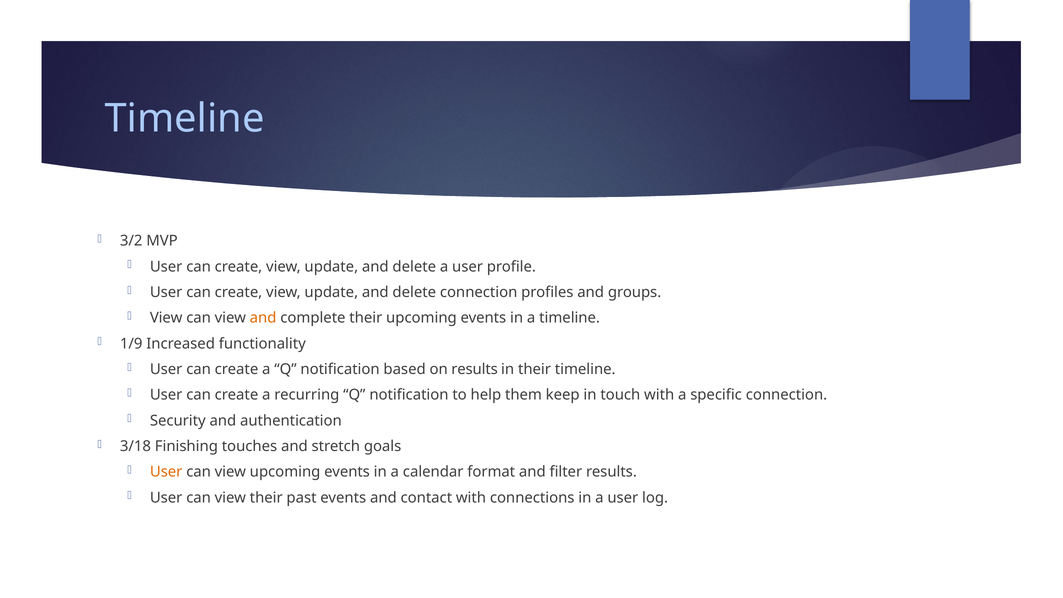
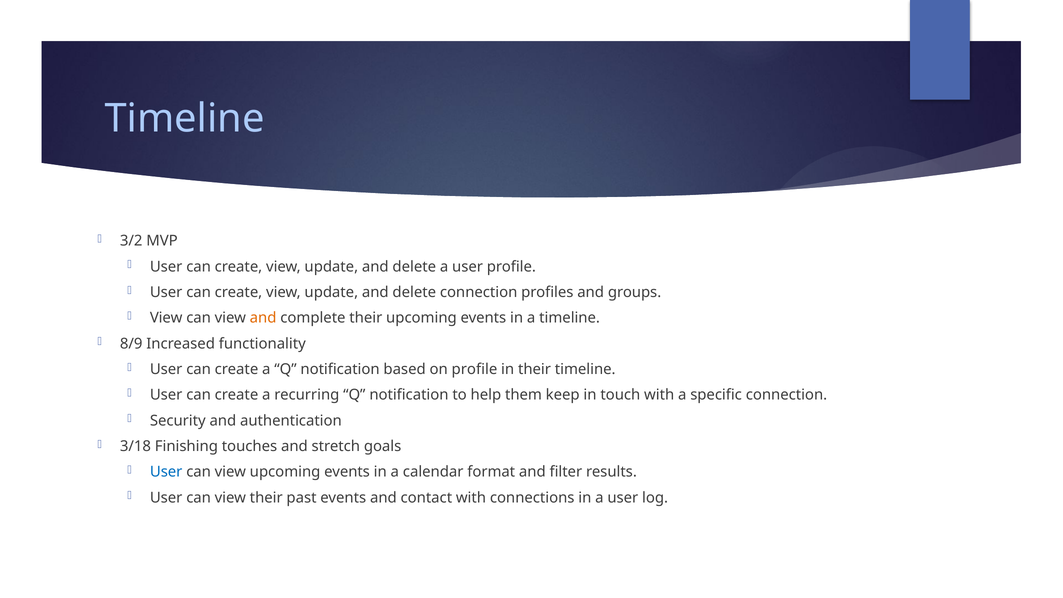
1/9: 1/9 -> 8/9
on results: results -> profile
User at (166, 472) colour: orange -> blue
